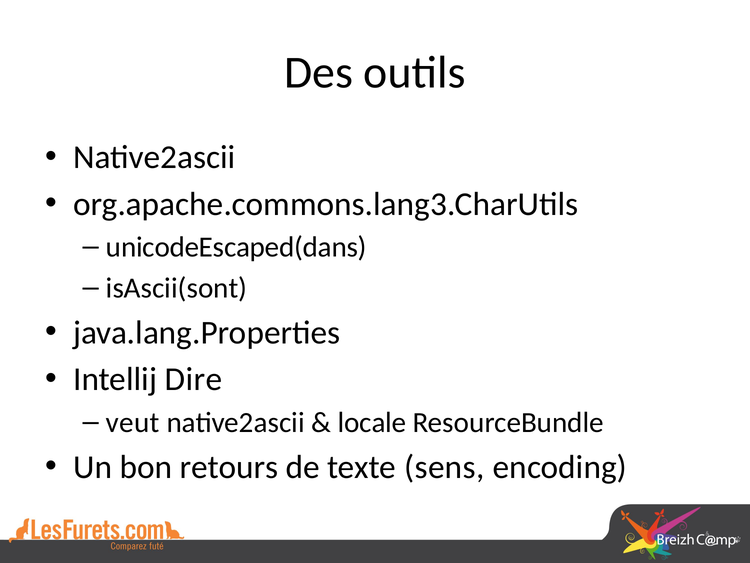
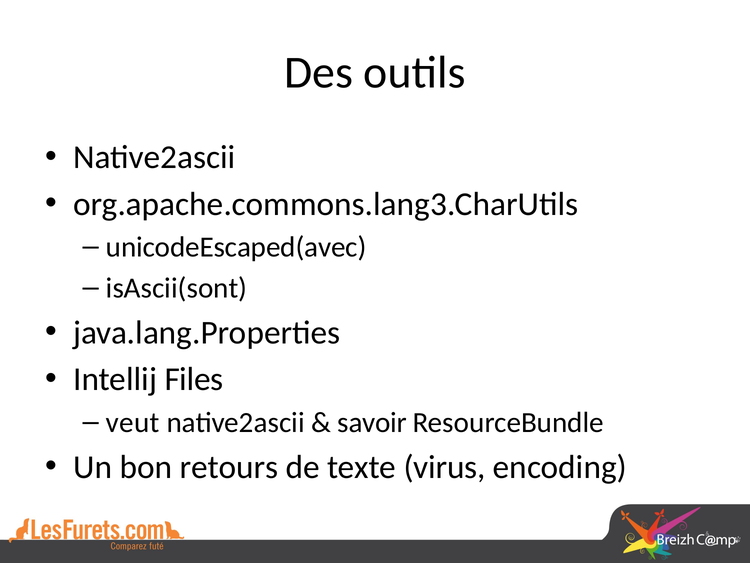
unicodeEscaped(dans: unicodeEscaped(dans -> unicodeEscaped(avec
Dire: Dire -> Files
locale: locale -> savoir
sens: sens -> virus
